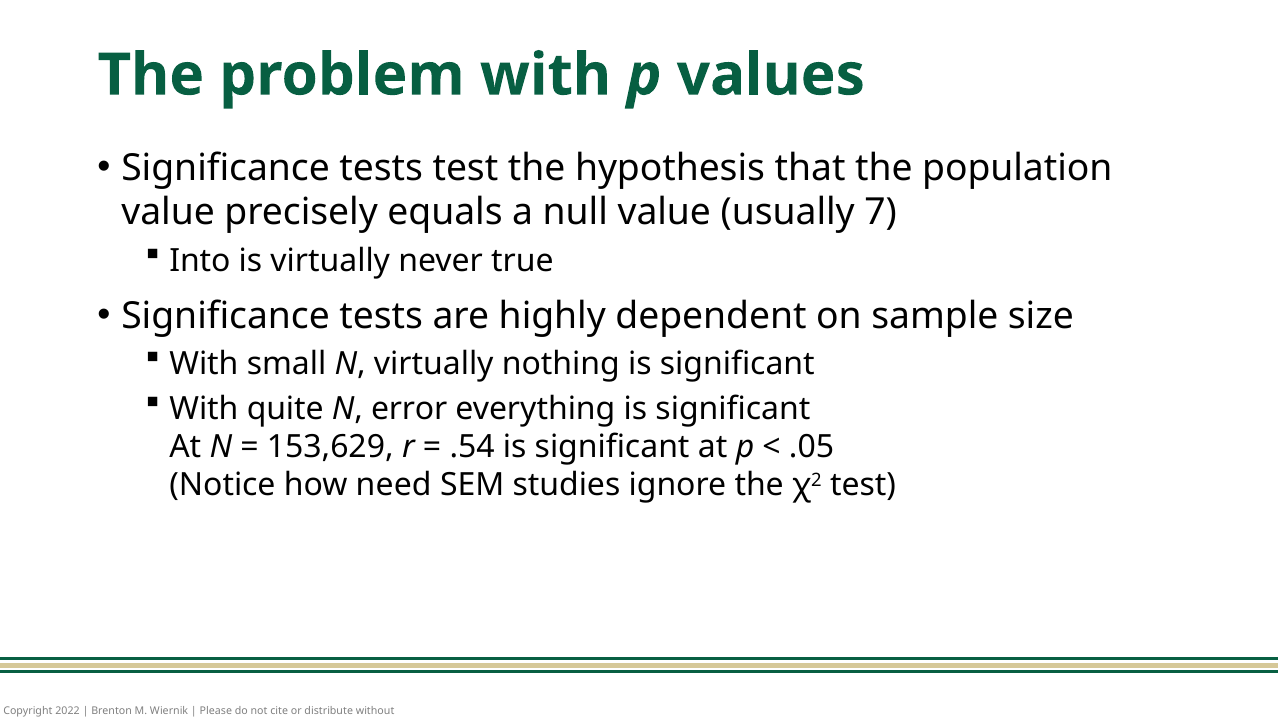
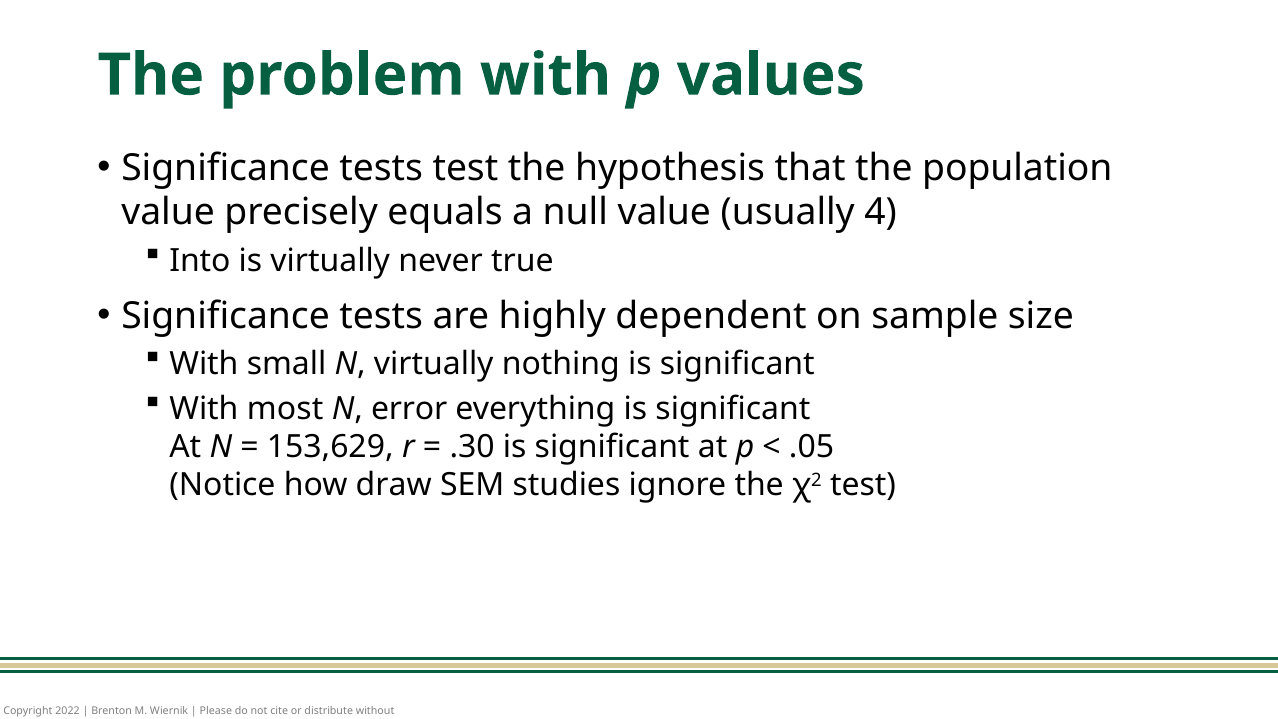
7: 7 -> 4
quite: quite -> most
.54: .54 -> .30
need: need -> draw
